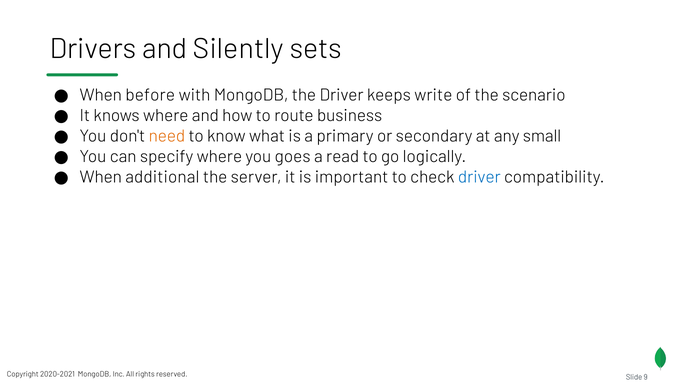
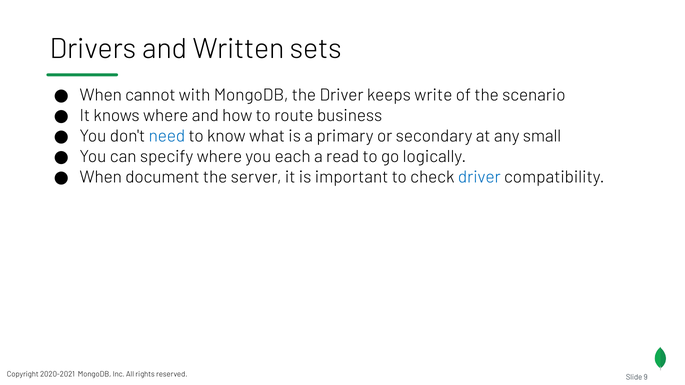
Silently: Silently -> Written
before: before -> cannot
need colour: orange -> blue
goes: goes -> each
additional: additional -> document
